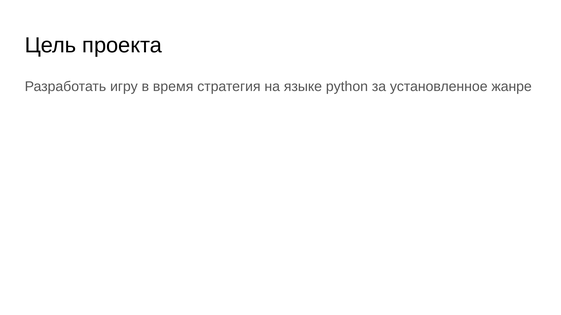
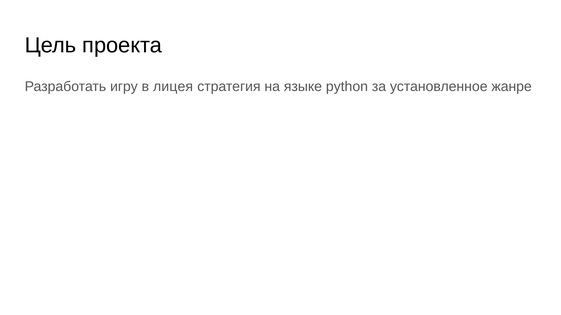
время: время -> лицея
